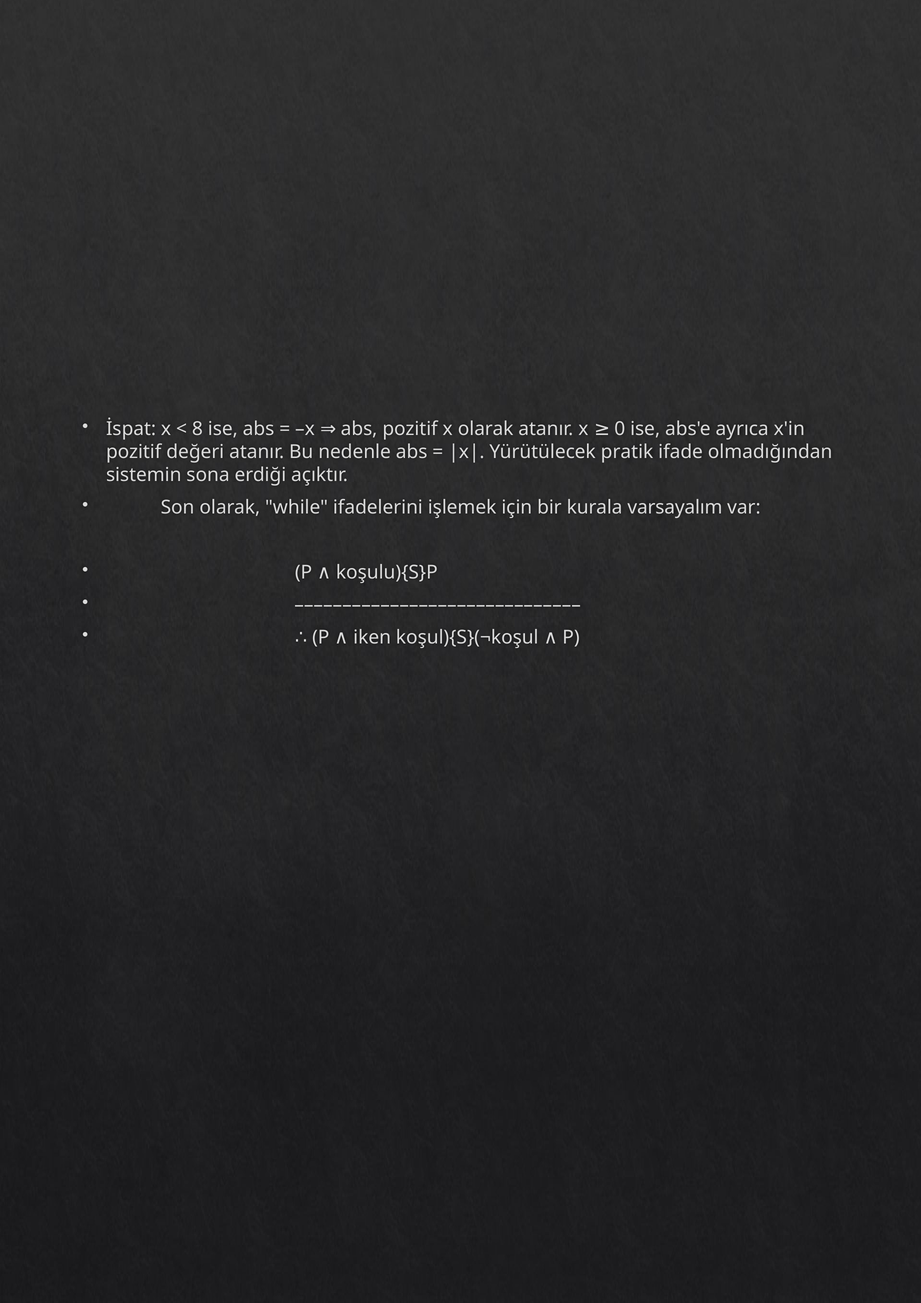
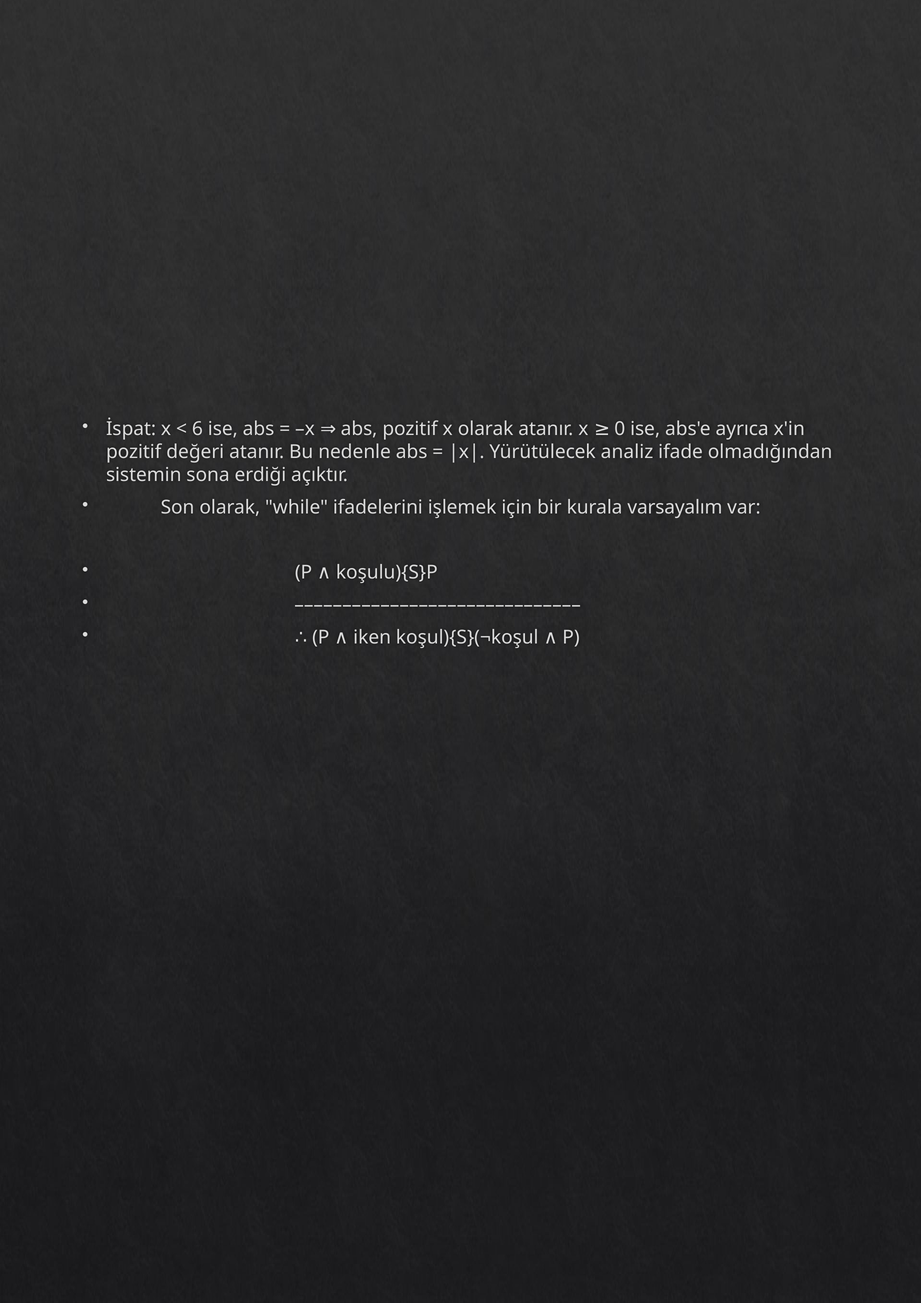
8: 8 -> 6
pratik: pratik -> analiz
